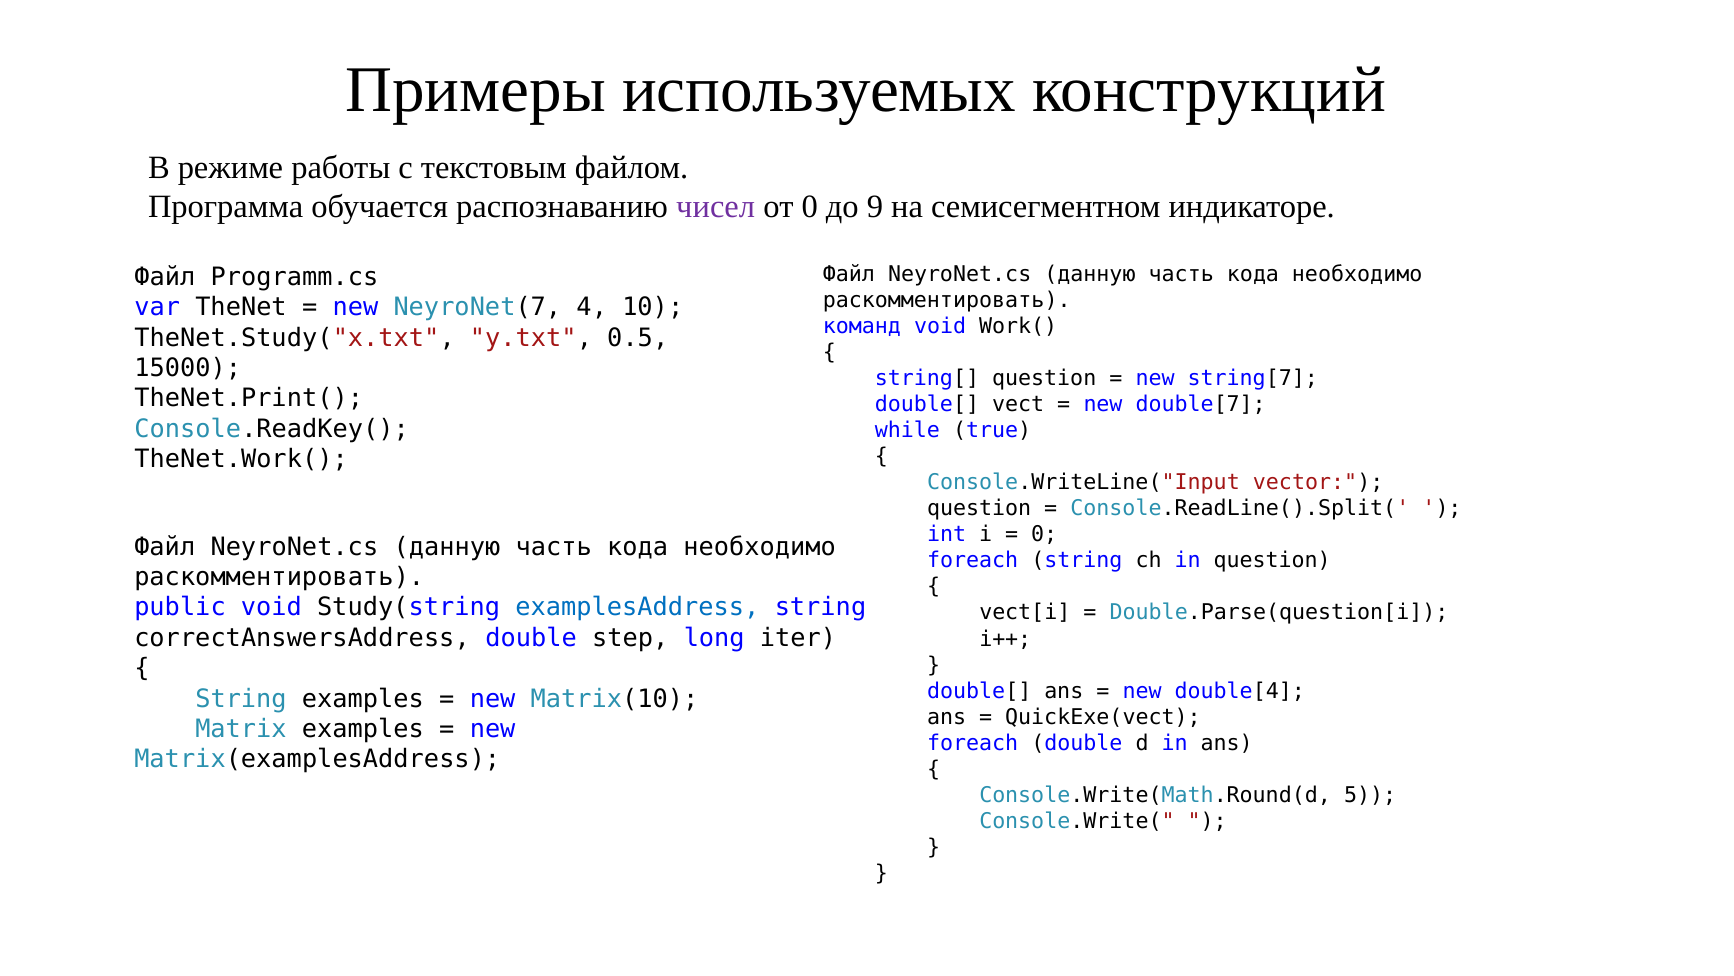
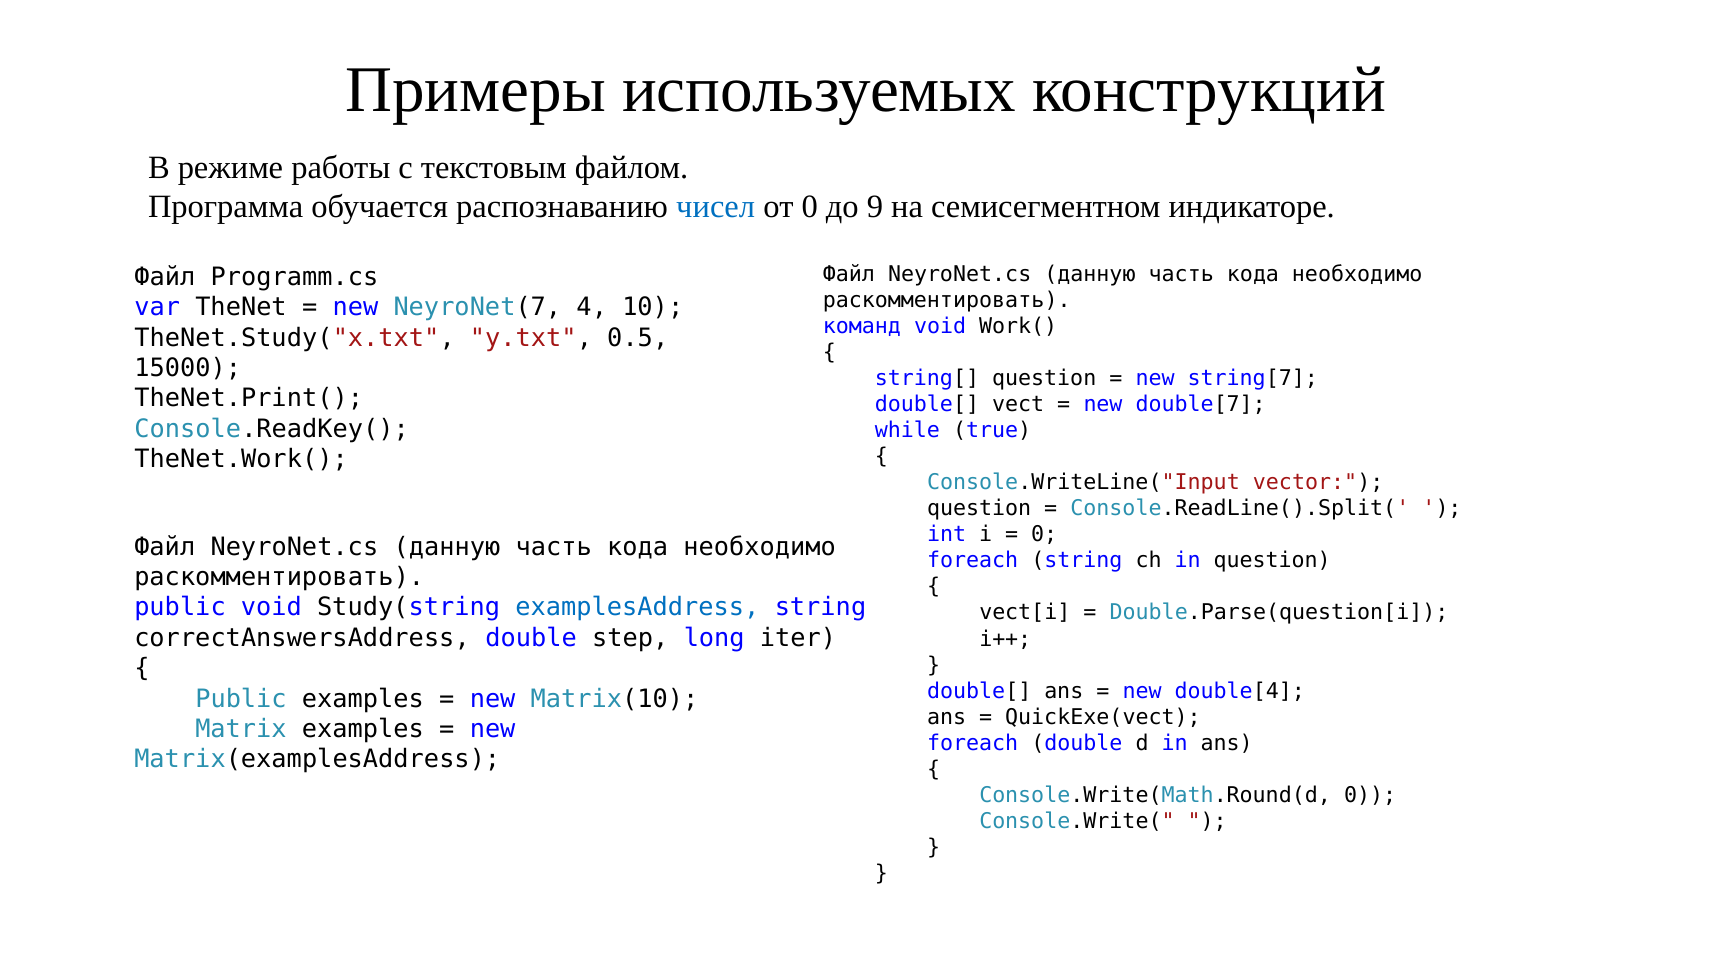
чисел colour: purple -> blue
String at (241, 698): String -> Public
Console.Write(Math.Round(d 5: 5 -> 0
